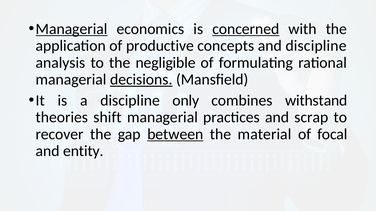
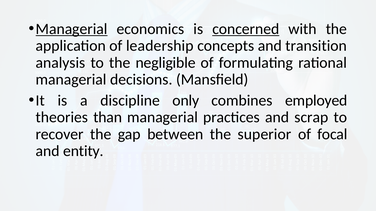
productive: productive -> leadership
and discipline: discipline -> transition
decisions underline: present -> none
withstand: withstand -> employed
shift: shift -> than
between underline: present -> none
material: material -> superior
